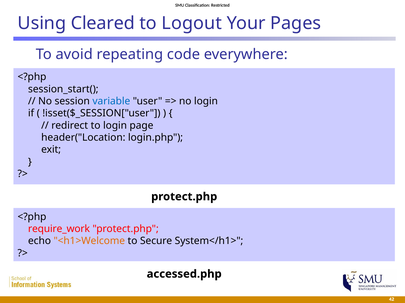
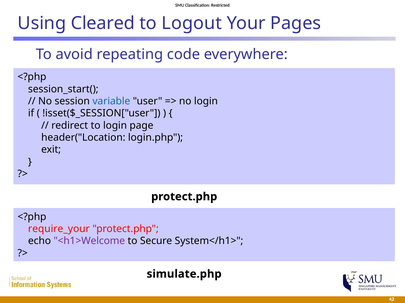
require_work: require_work -> require_your
<h1>Welcome colour: orange -> purple
accessed.php: accessed.php -> simulate.php
